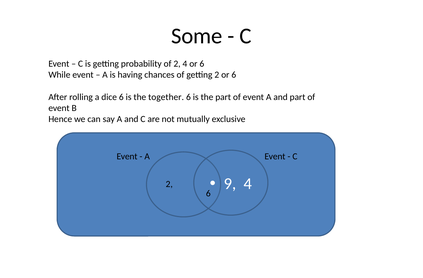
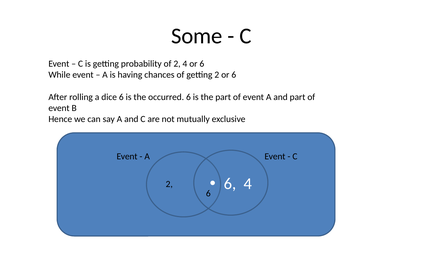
together: together -> occurred
9 at (230, 184): 9 -> 6
